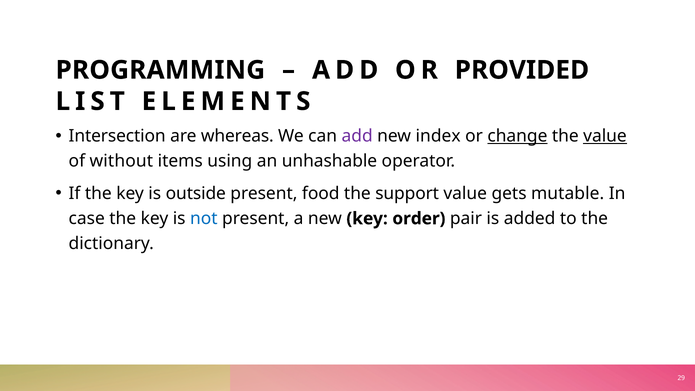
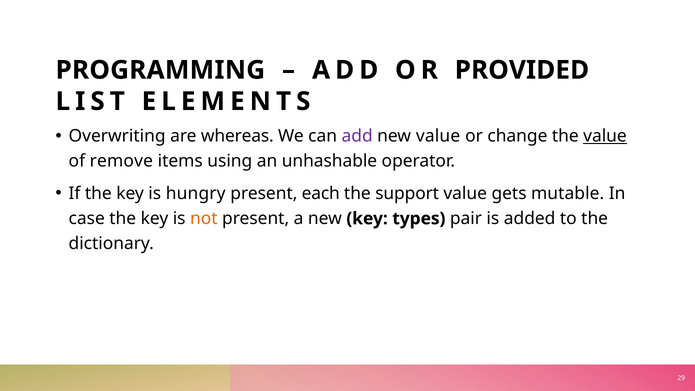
Intersection: Intersection -> Overwriting
new index: index -> value
change underline: present -> none
without: without -> remove
outside: outside -> hungry
food: food -> each
not colour: blue -> orange
order: order -> types
